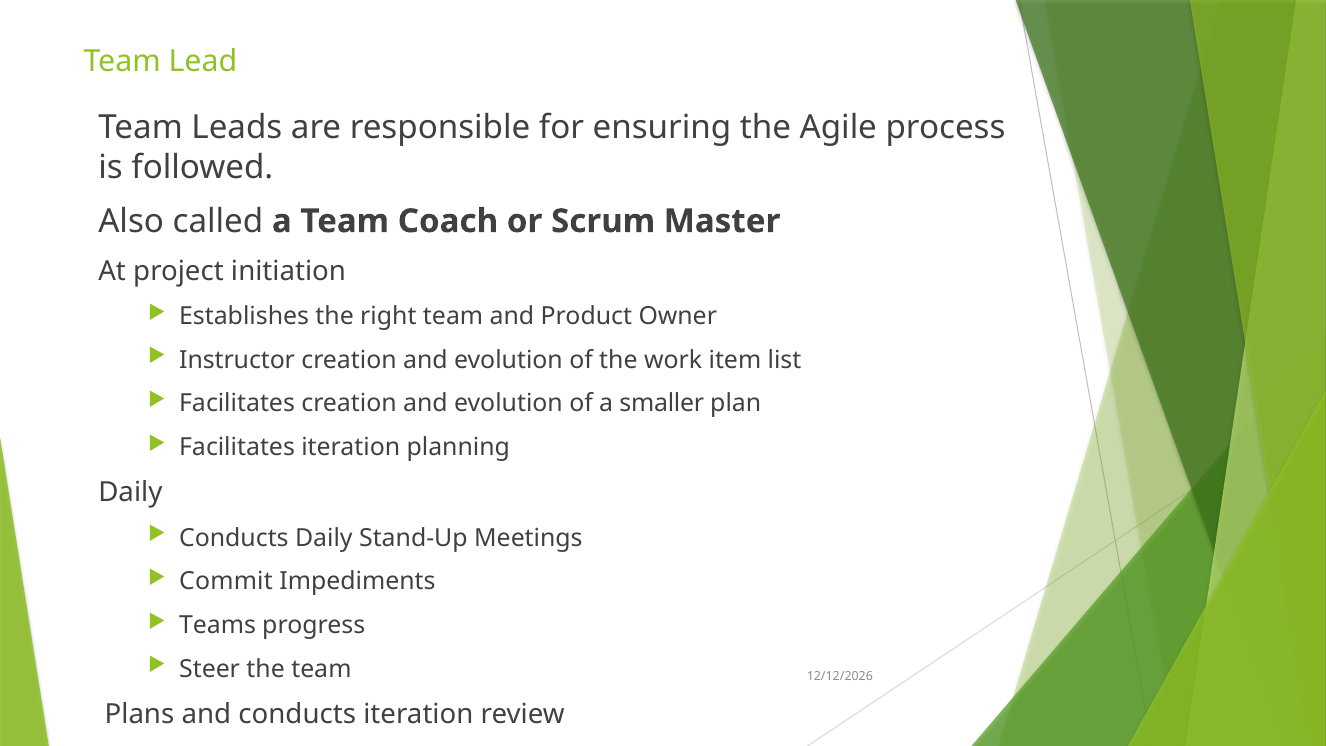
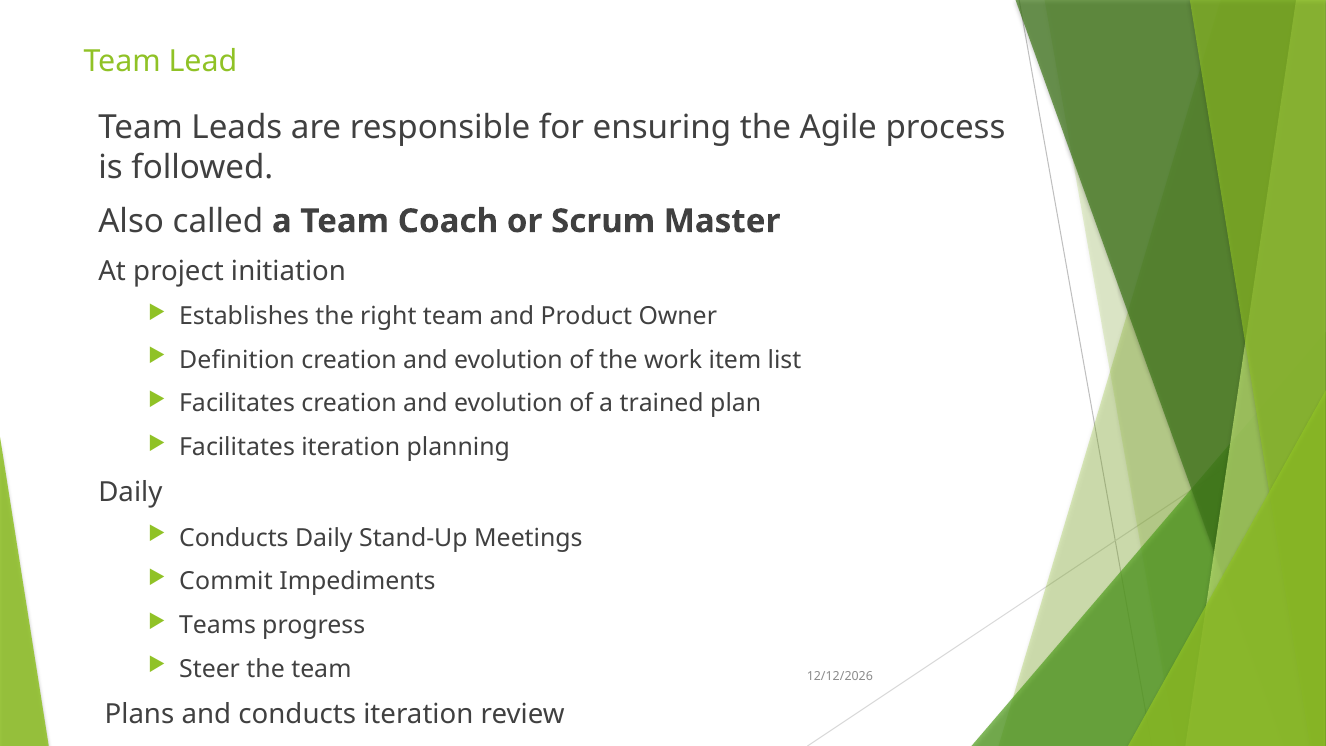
Instructor: Instructor -> Definition
smaller: smaller -> trained
